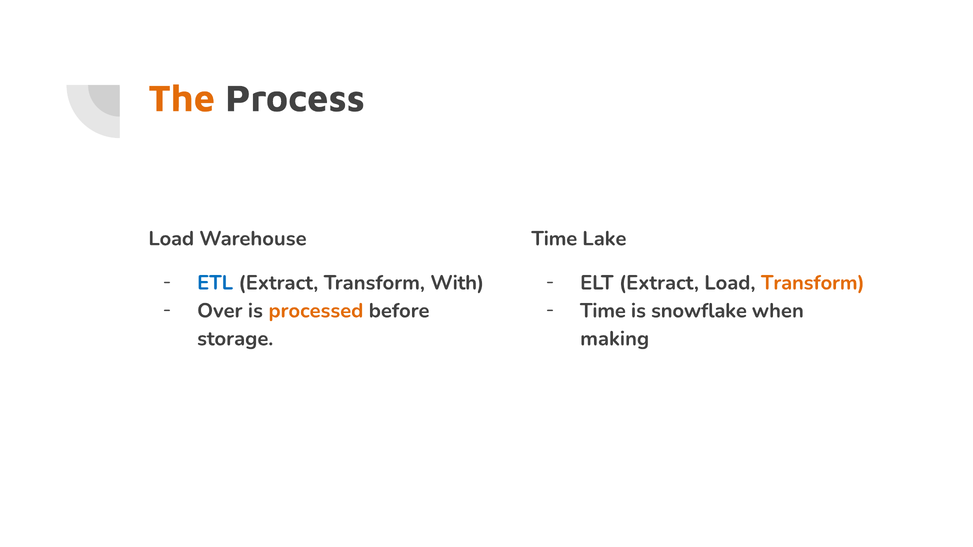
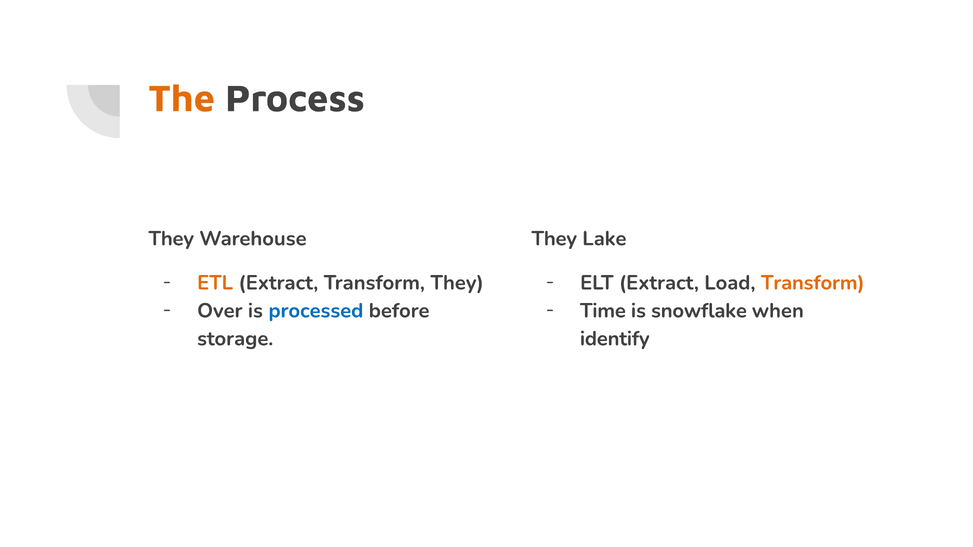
Load at (171, 239): Load -> They
Time at (554, 239): Time -> They
ETL colour: blue -> orange
Transform With: With -> They
processed colour: orange -> blue
making: making -> identify
